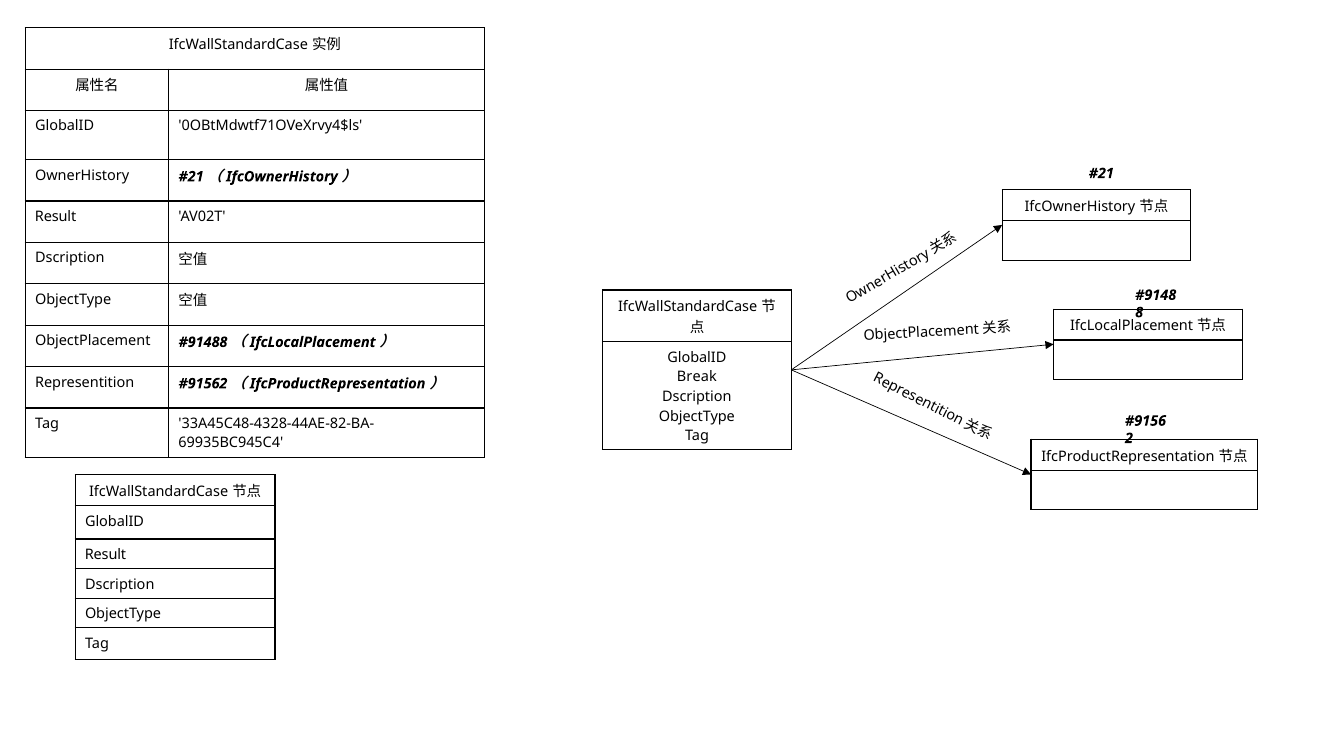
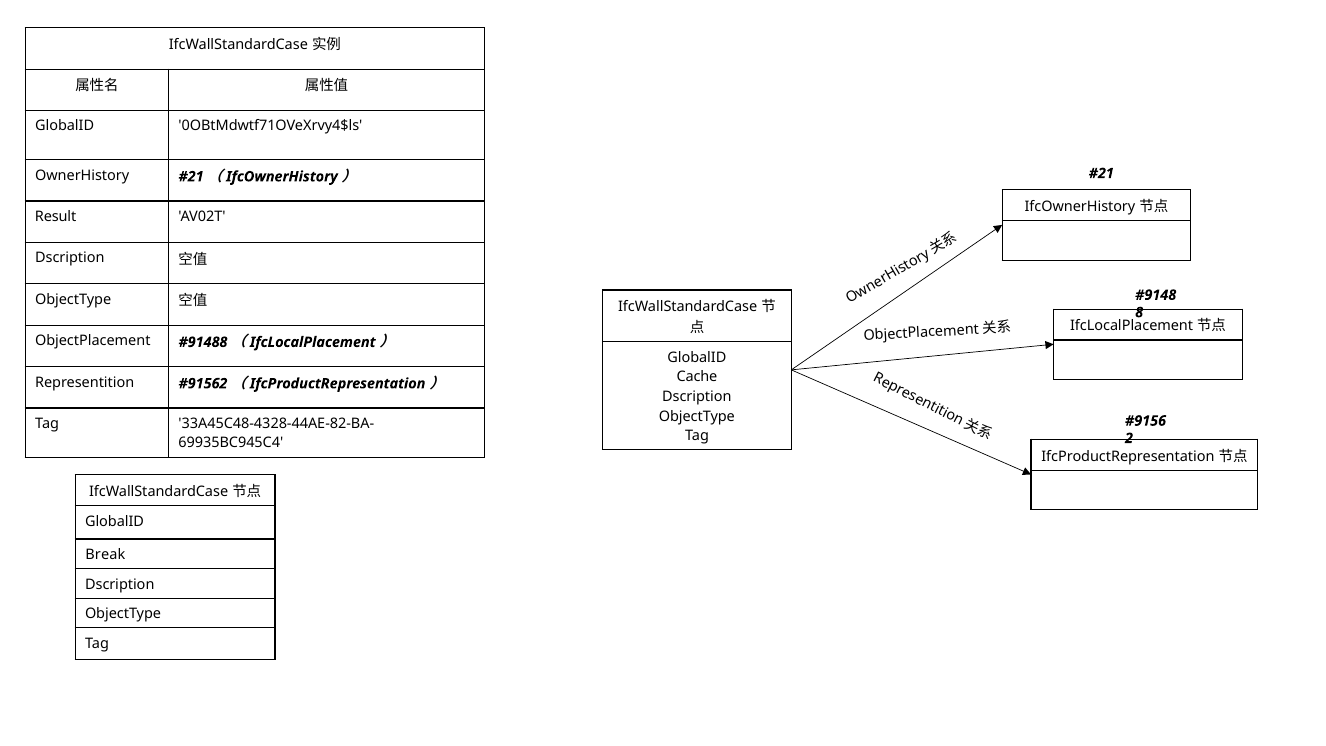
Break: Break -> Cache
Result at (106, 555): Result -> Break
